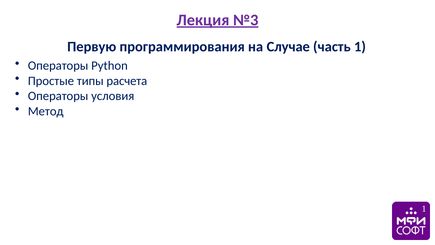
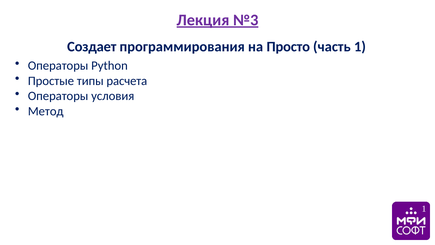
Первую: Первую -> Создает
Случае: Случае -> Просто
